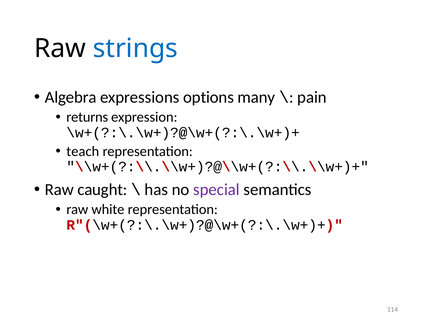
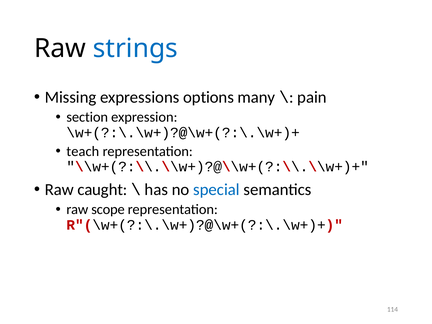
Algebra: Algebra -> Missing
returns: returns -> section
special colour: purple -> blue
white: white -> scope
